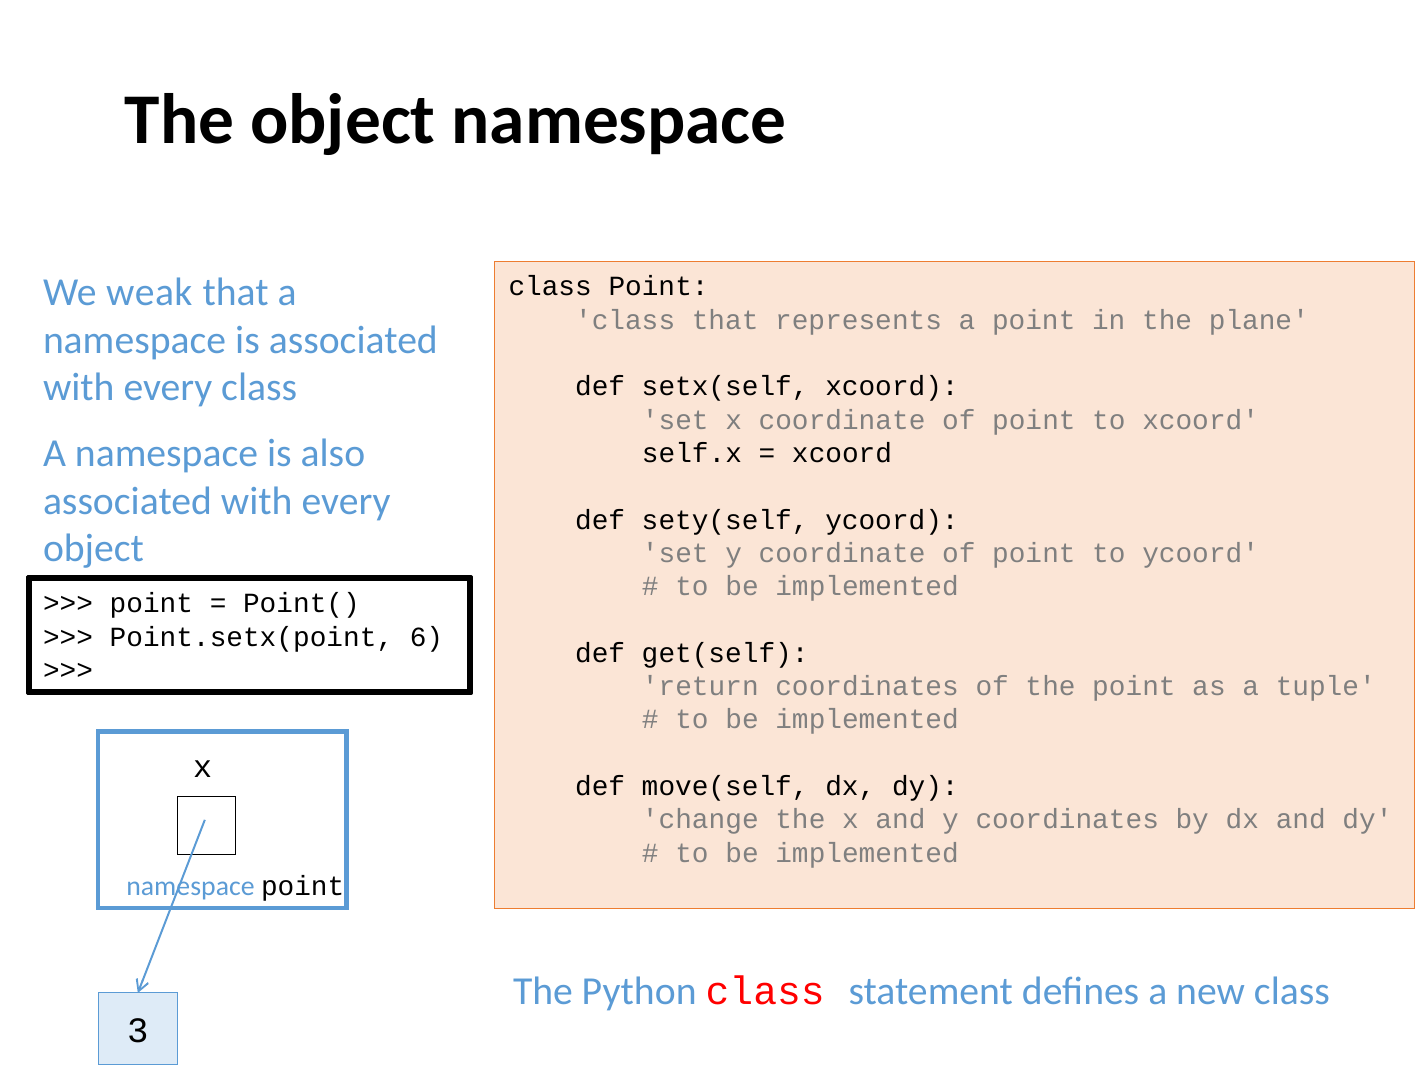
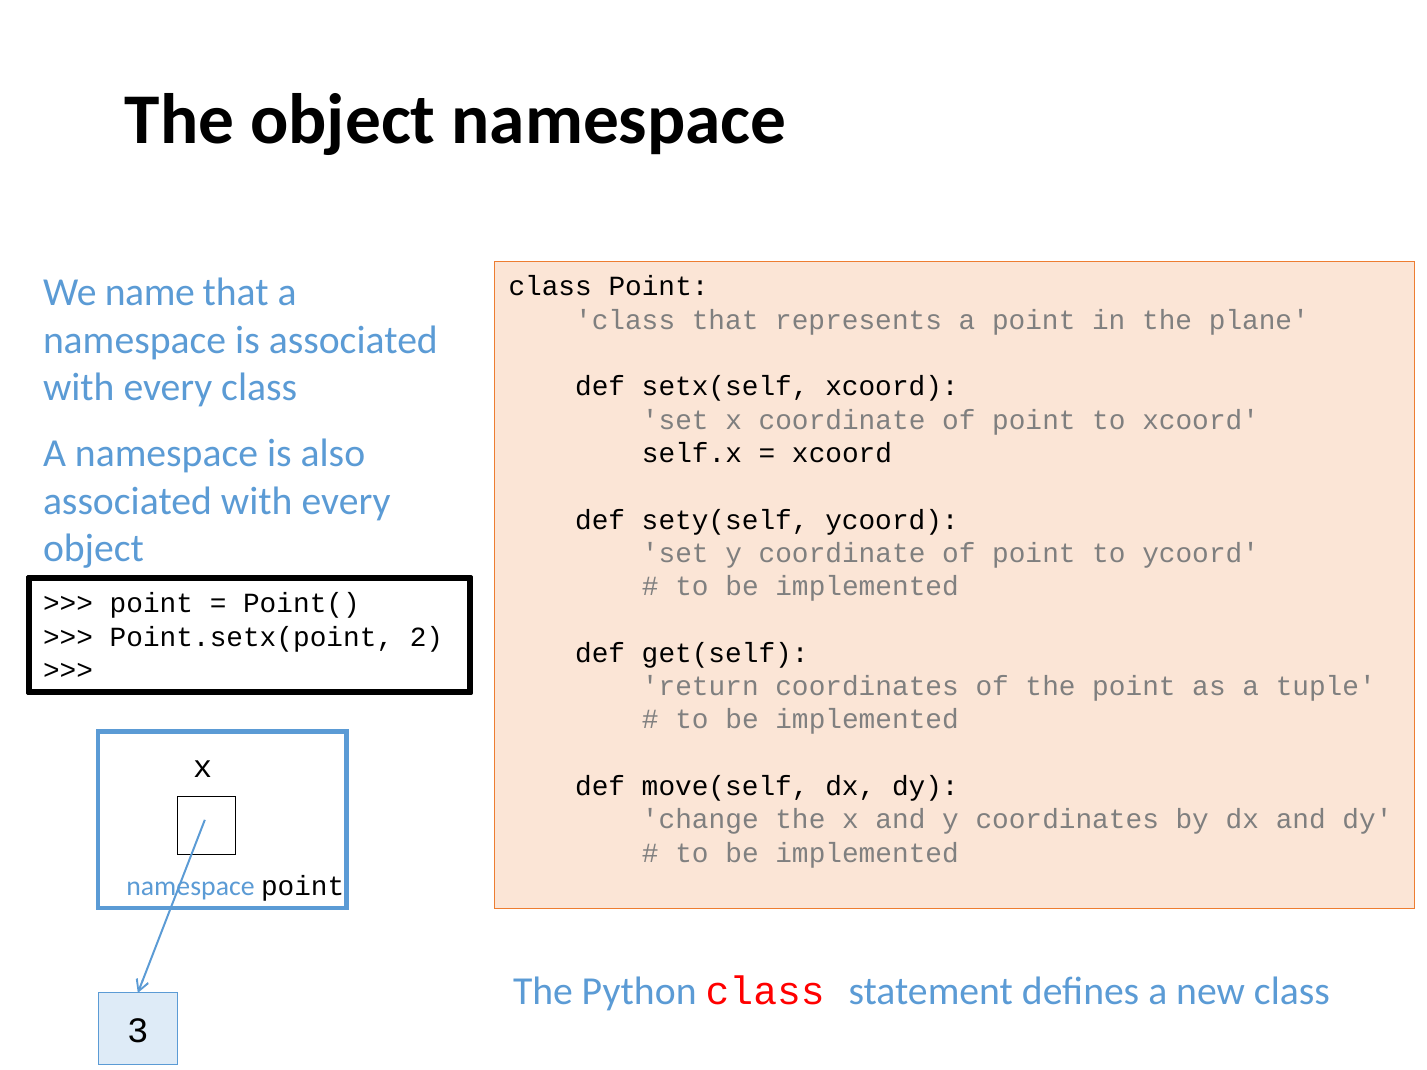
weak: weak -> name
6: 6 -> 2
